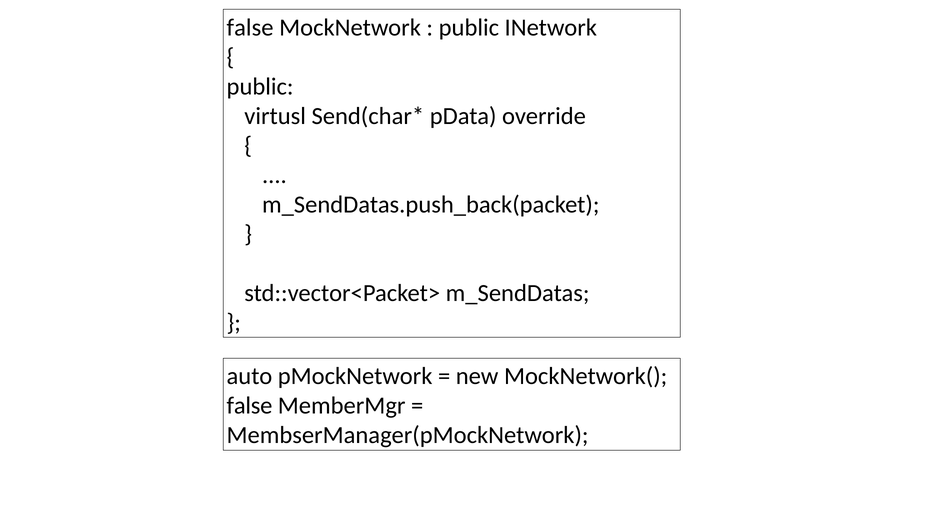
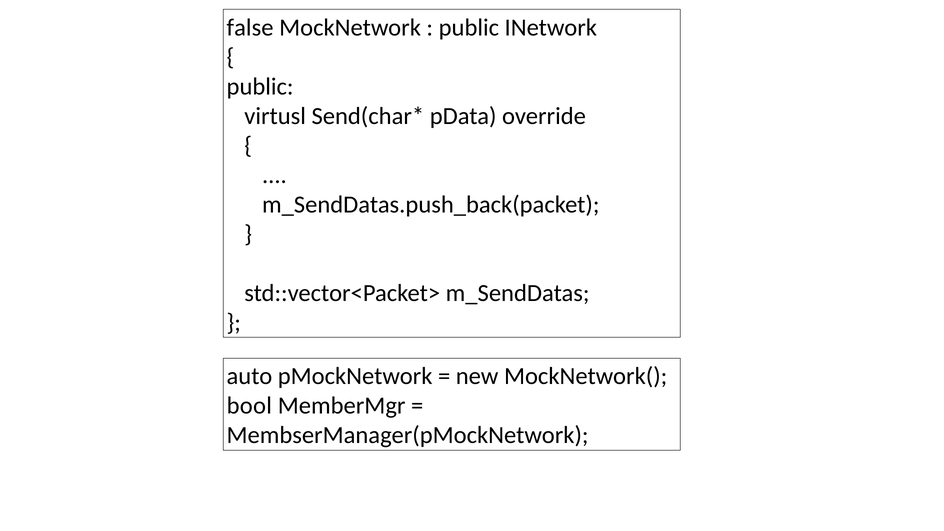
false at (250, 406): false -> bool
